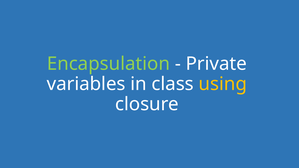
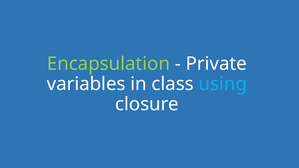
using colour: yellow -> light blue
